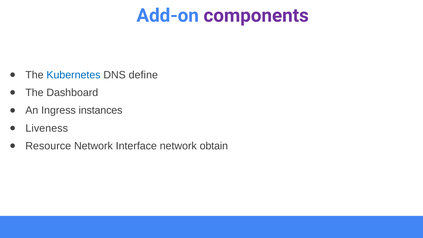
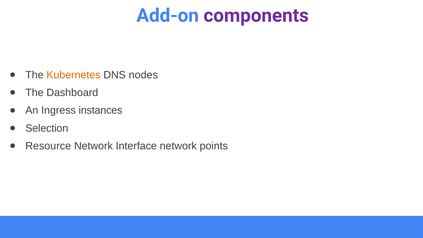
Kubernetes colour: blue -> orange
define: define -> nodes
Liveness: Liveness -> Selection
obtain: obtain -> points
